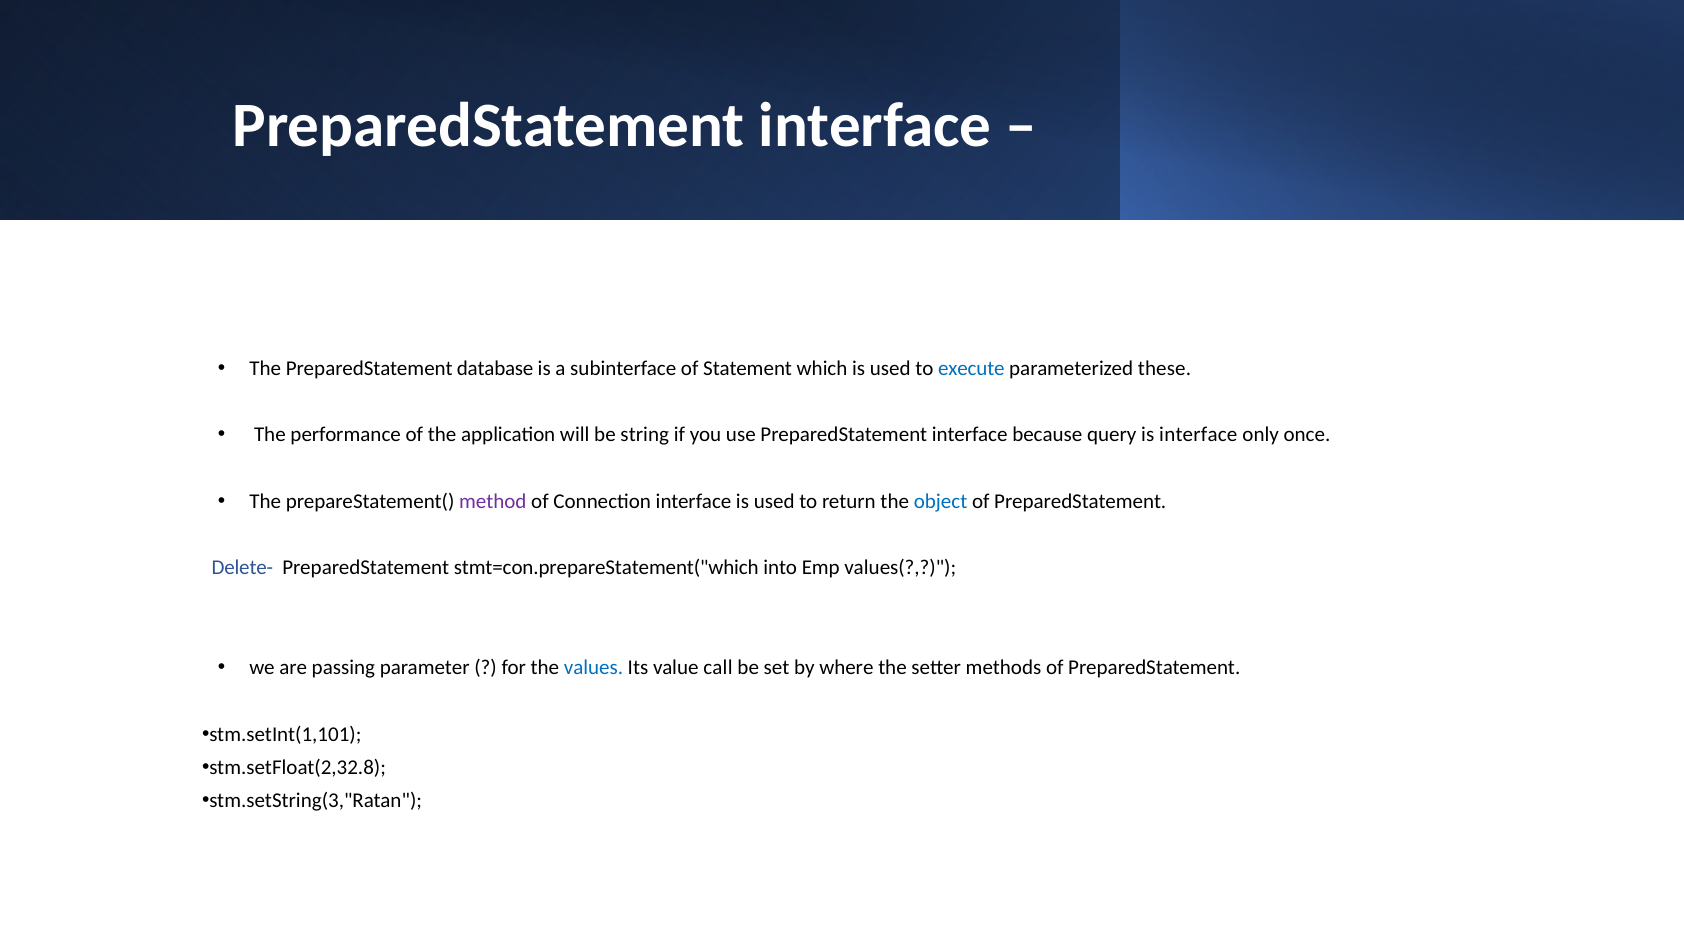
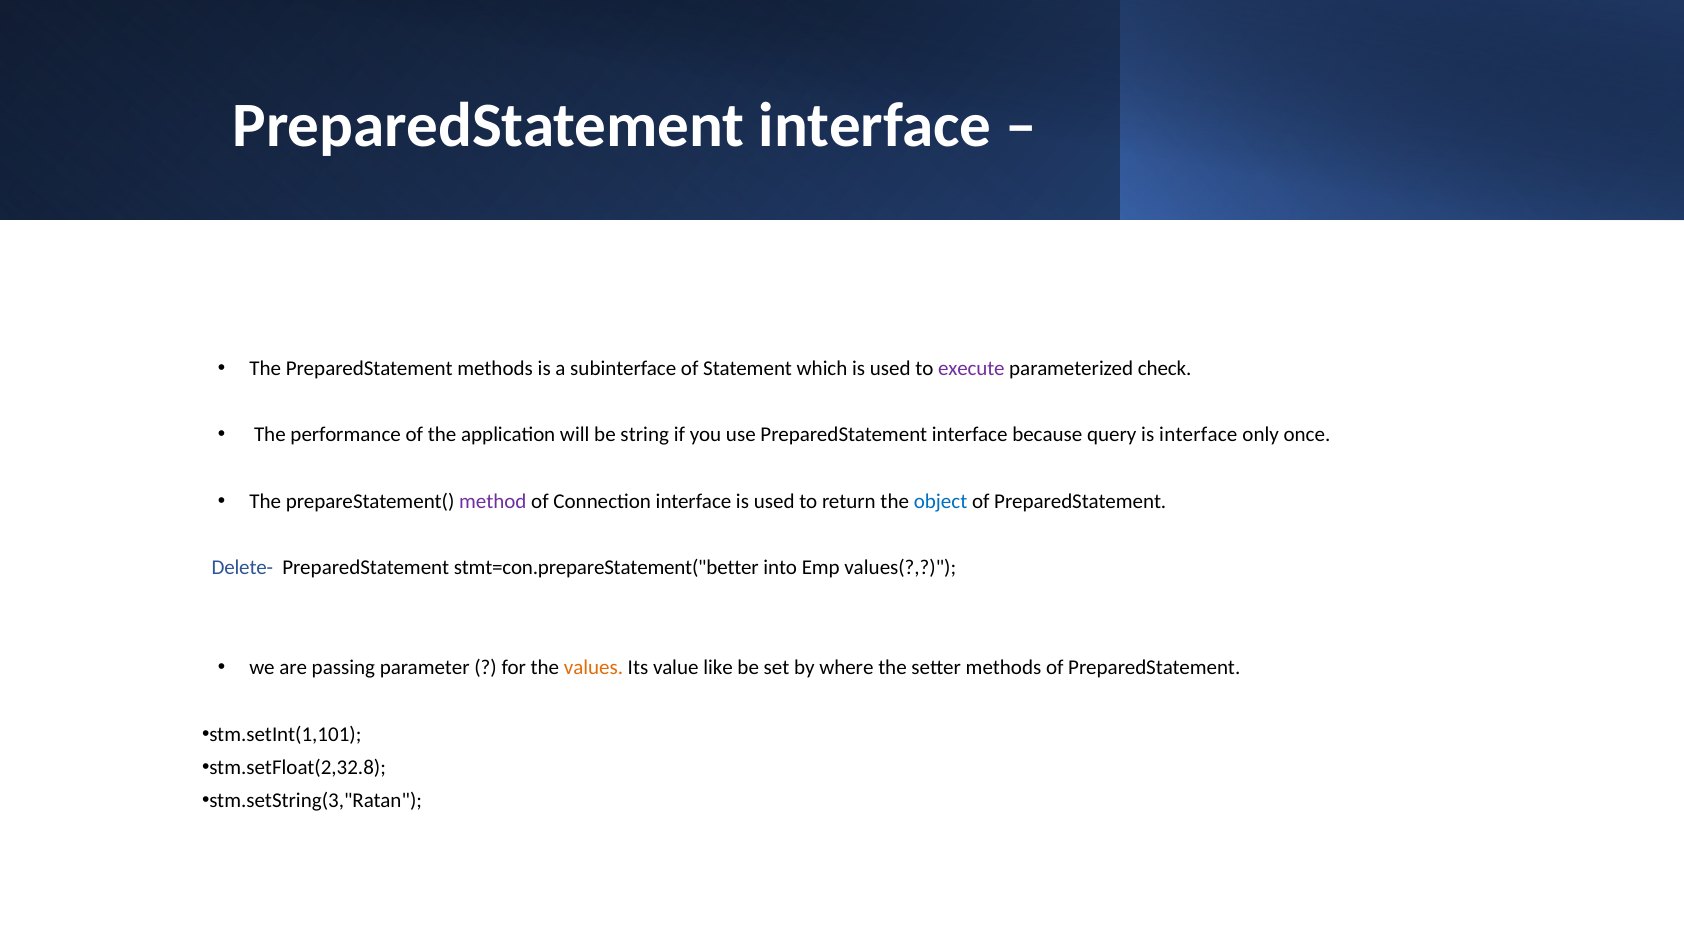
PreparedStatement database: database -> methods
execute colour: blue -> purple
these: these -> check
stmt=con.prepareStatement("which: stmt=con.prepareStatement("which -> stmt=con.prepareStatement("better
values colour: blue -> orange
call: call -> like
